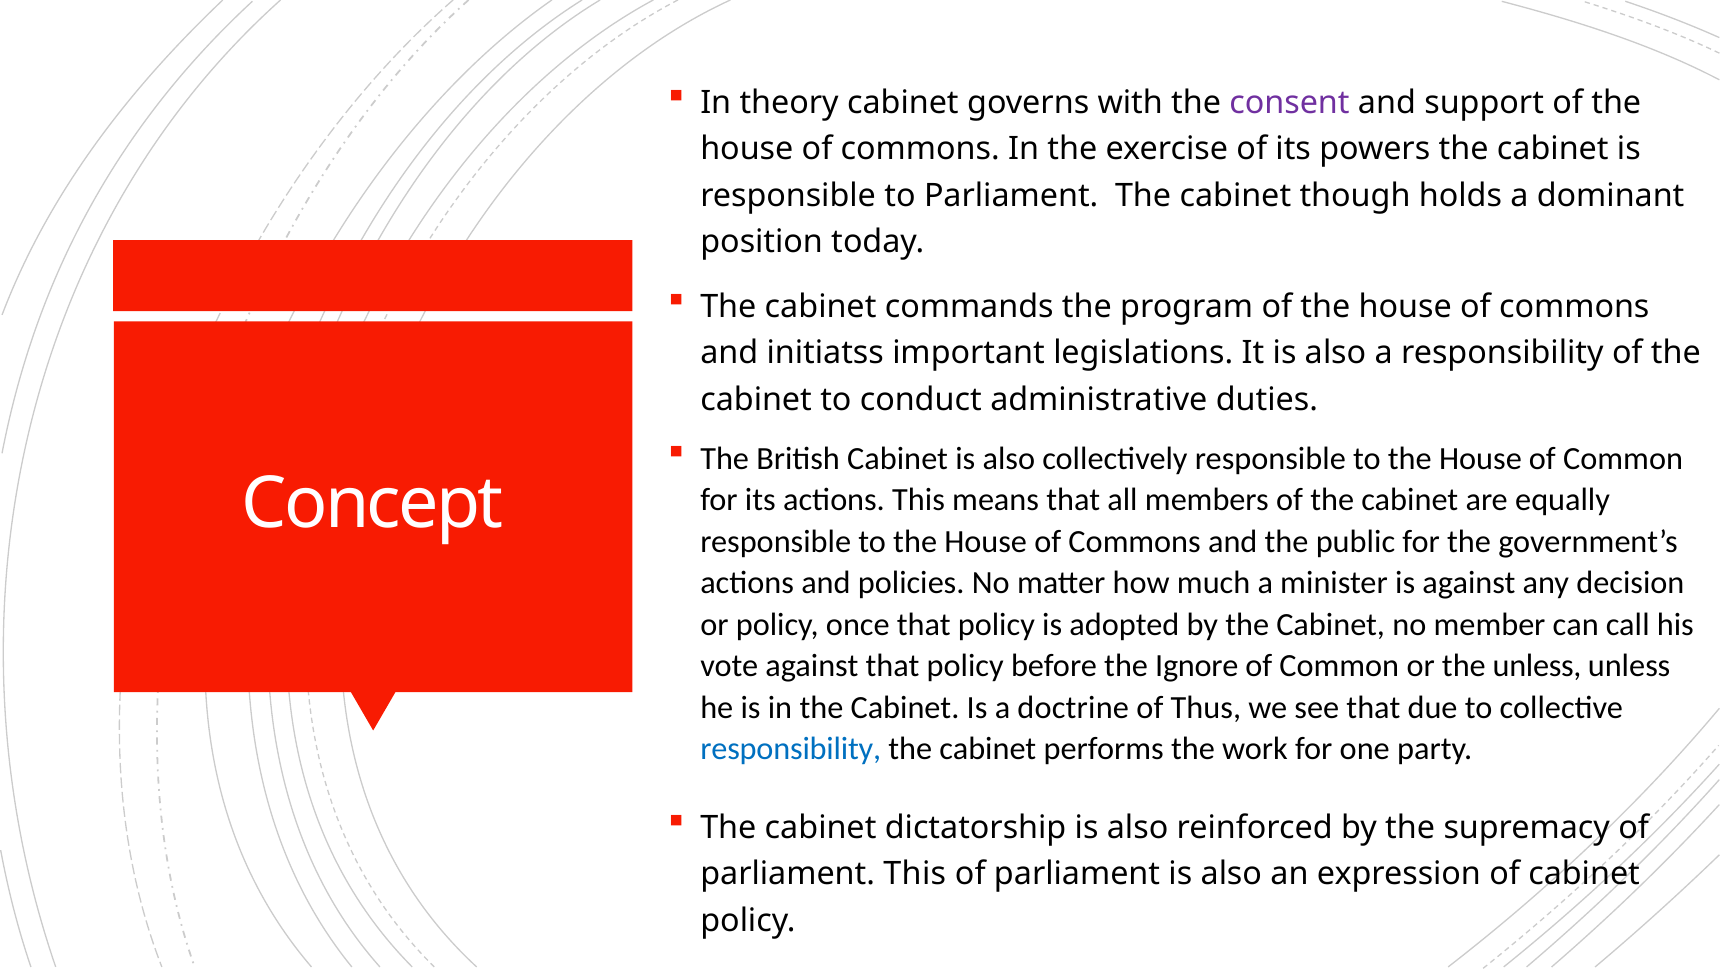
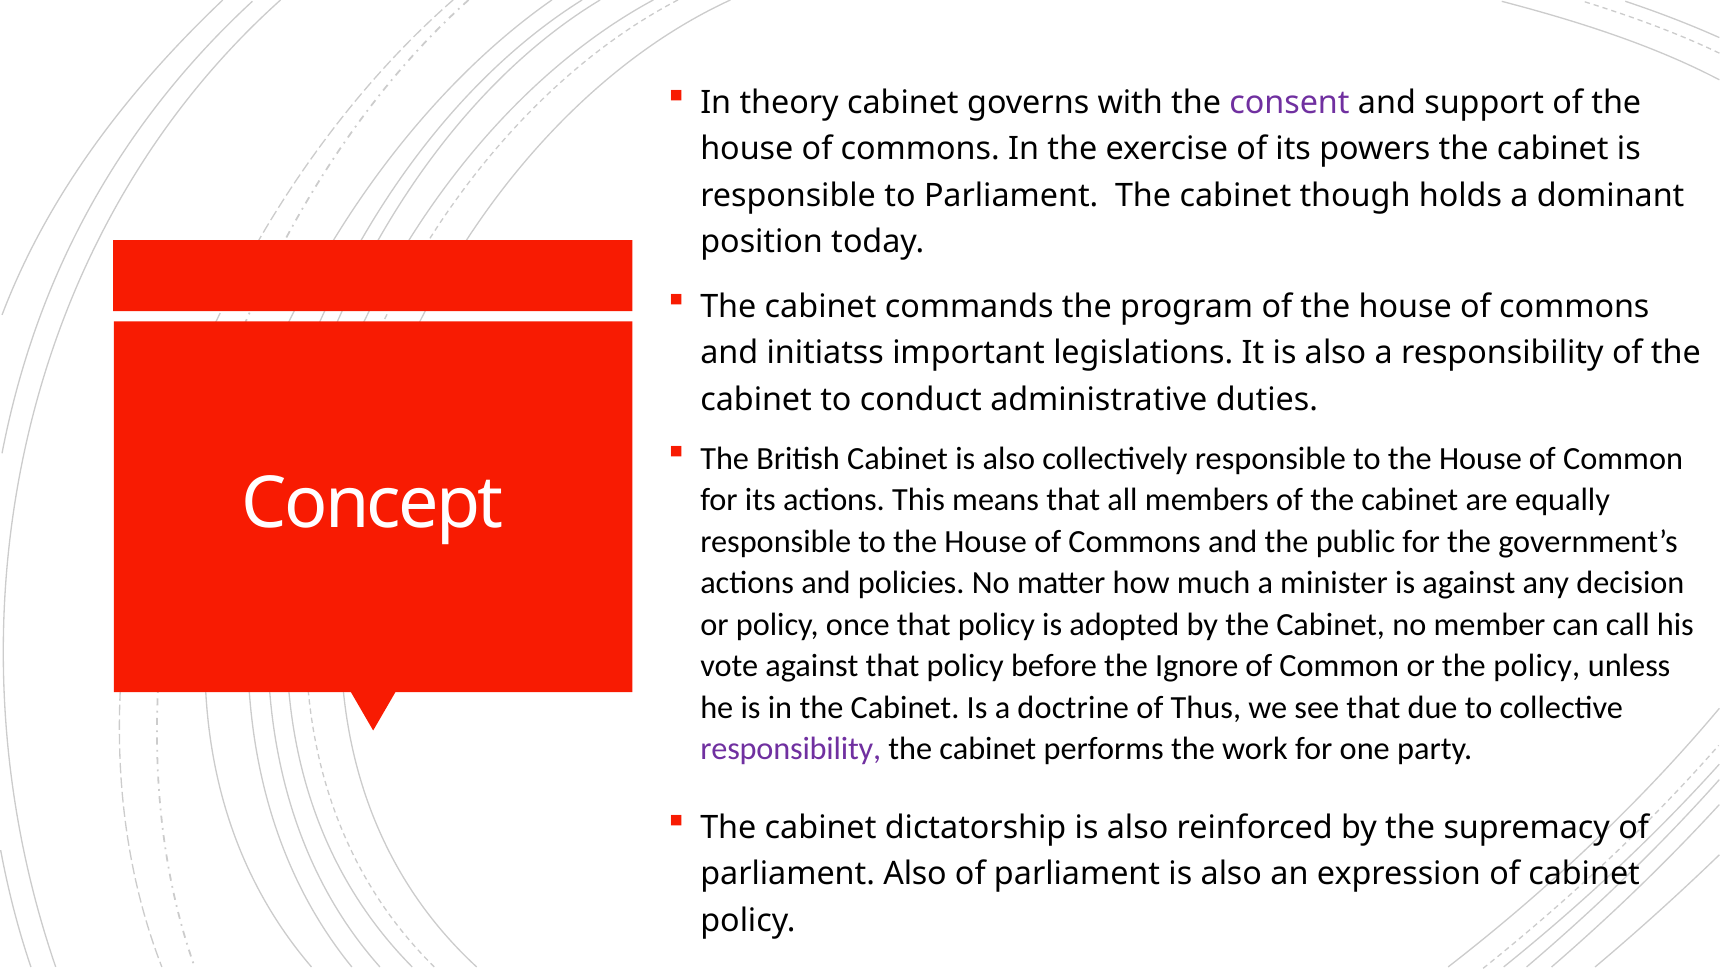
the unless: unless -> policy
responsibility at (791, 749) colour: blue -> purple
parliament This: This -> Also
